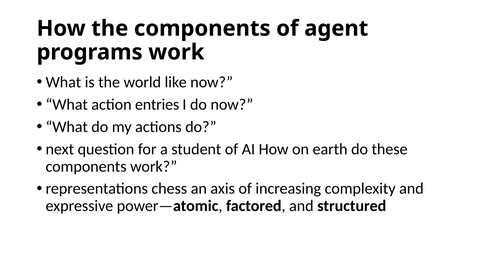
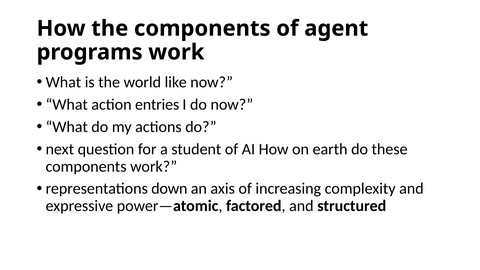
chess: chess -> down
